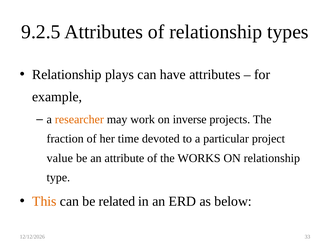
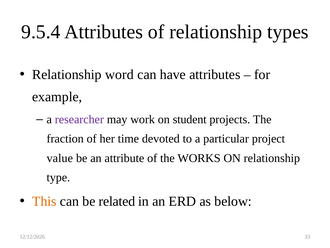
9.2.5: 9.2.5 -> 9.5.4
plays: plays -> word
researcher colour: orange -> purple
inverse: inverse -> student
